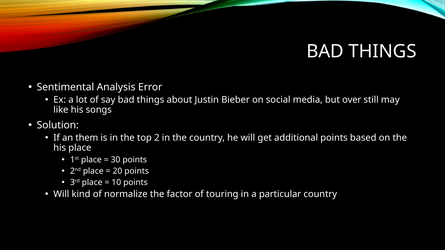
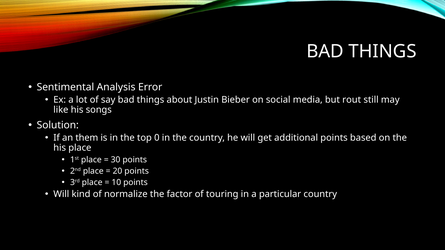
over: over -> rout
2: 2 -> 0
